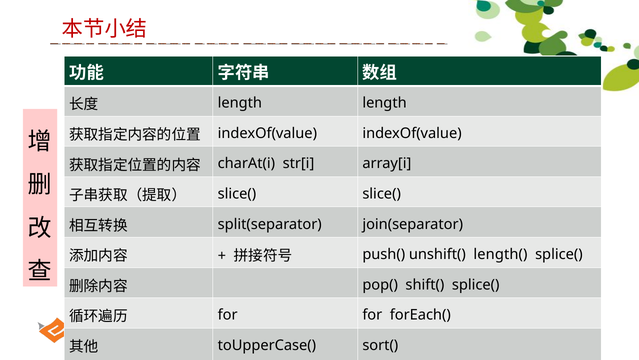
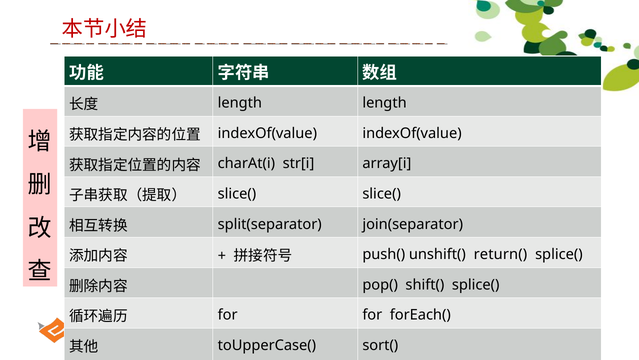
length(: length( -> return(
